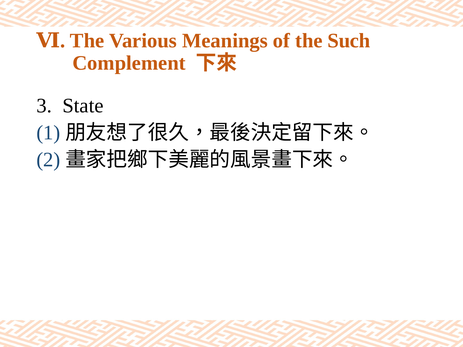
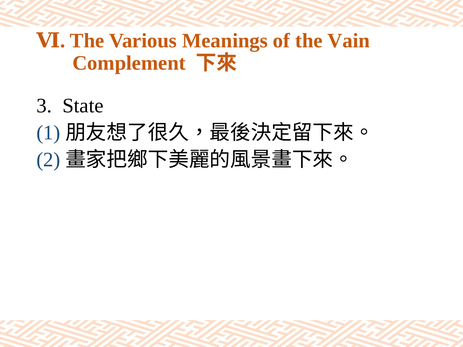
Such: Such -> Vain
